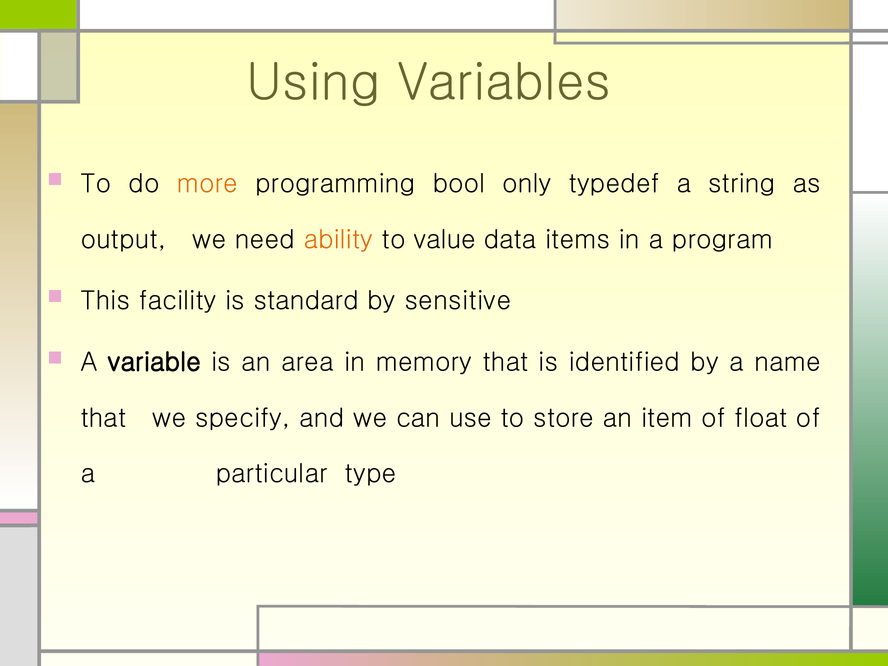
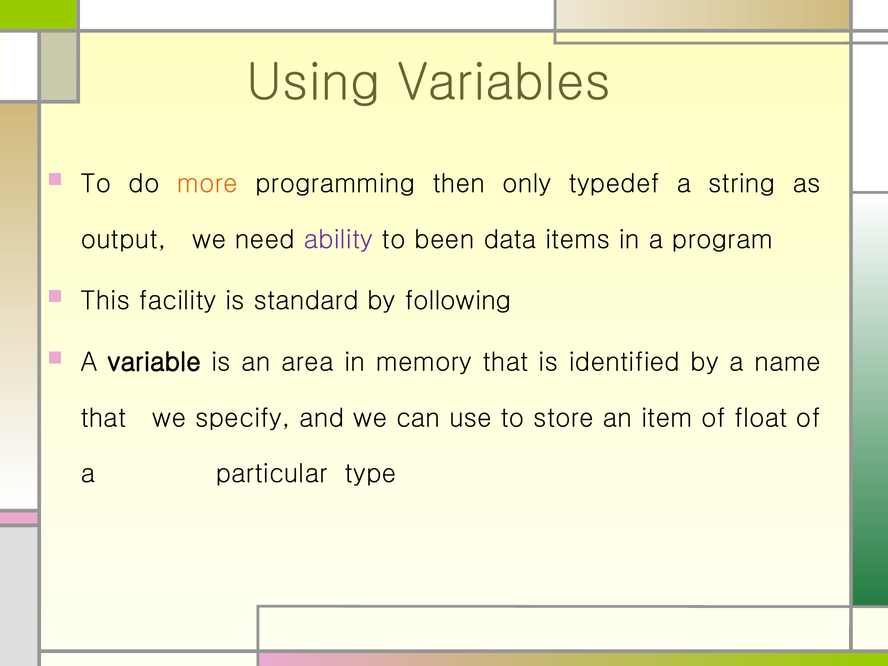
bool: bool -> then
ability colour: orange -> purple
value: value -> been
sensitive: sensitive -> following
